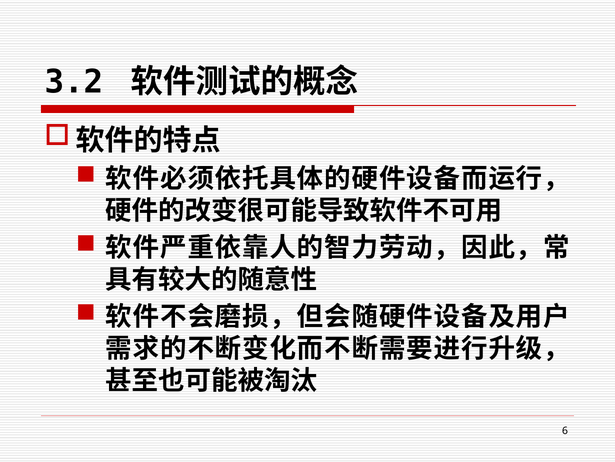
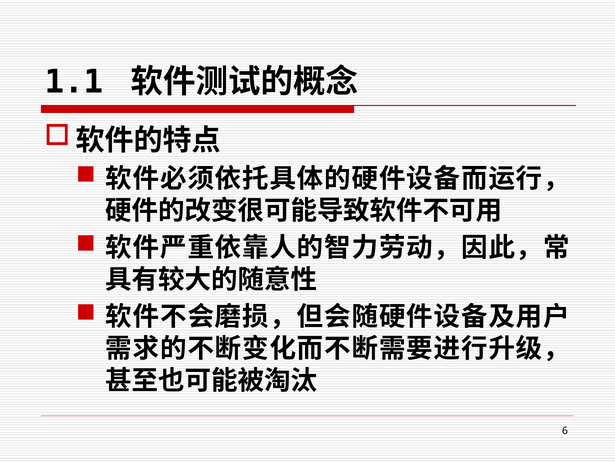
3.2: 3.2 -> 1.1
